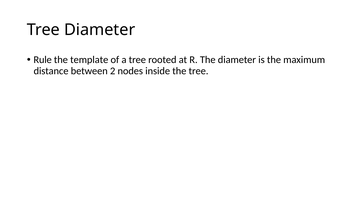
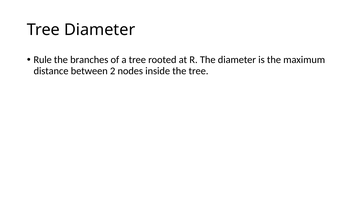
template: template -> branches
